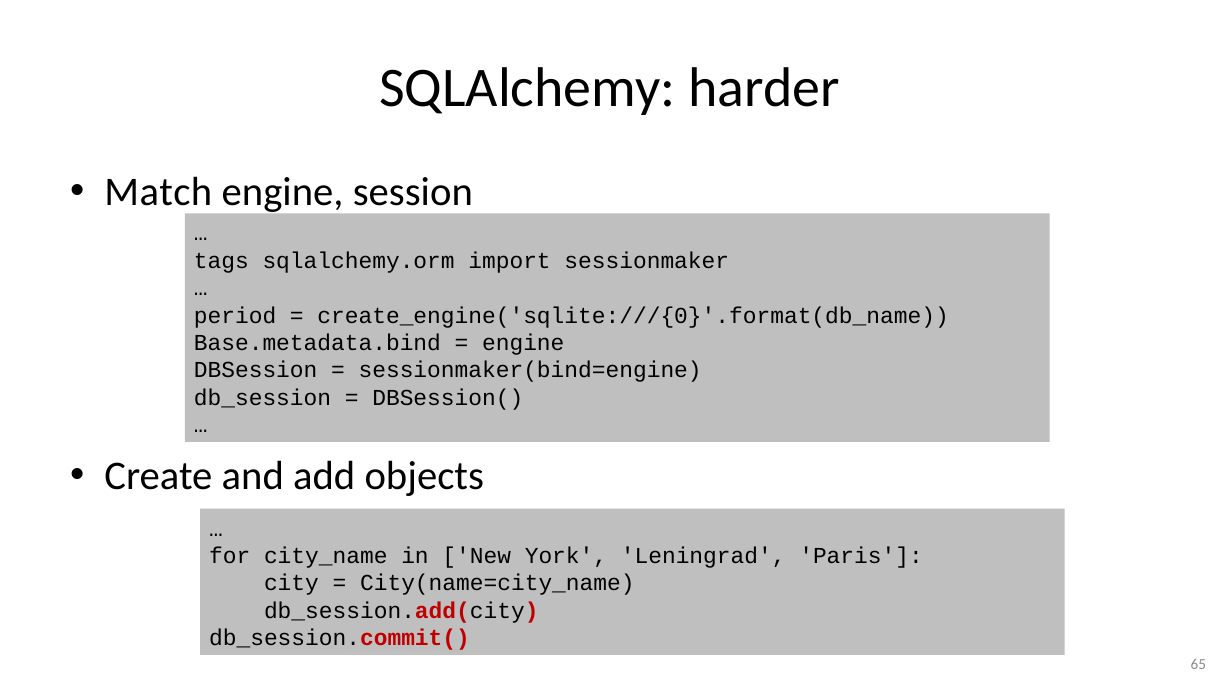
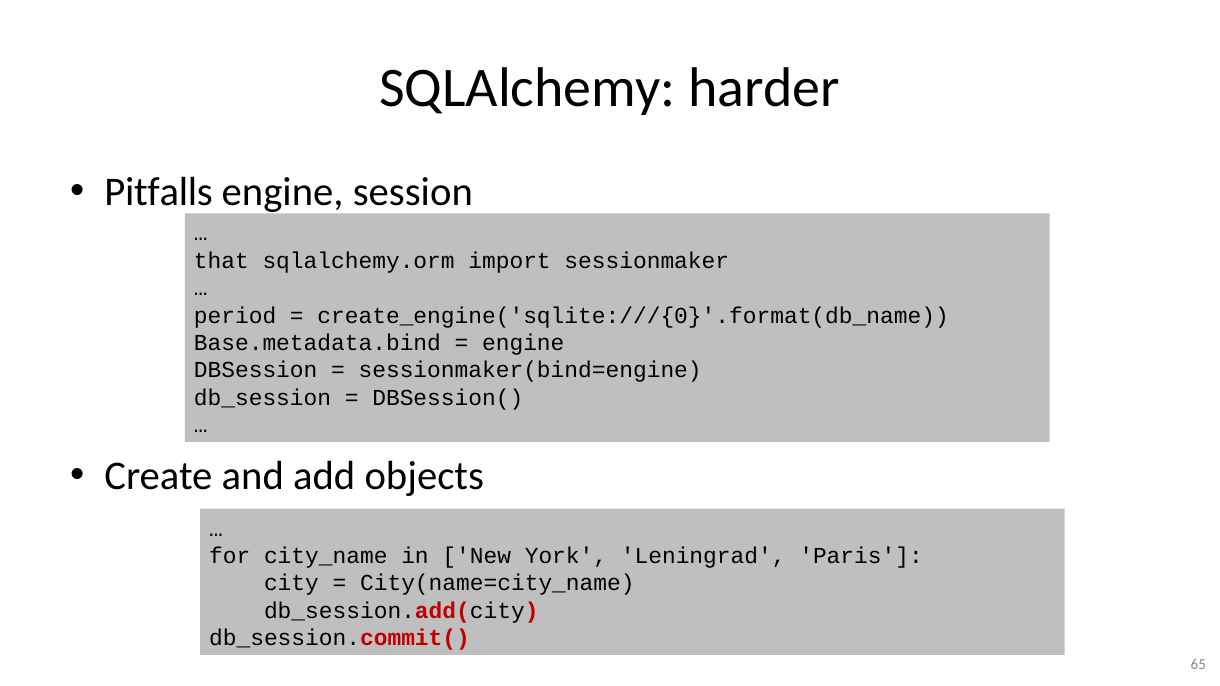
Match: Match -> Pitfalls
tags: tags -> that
